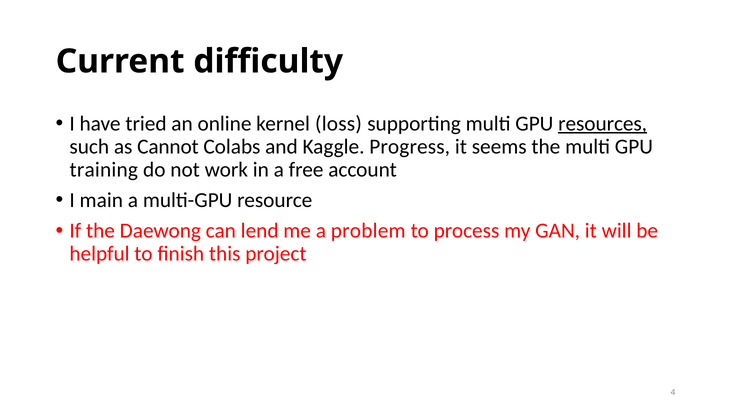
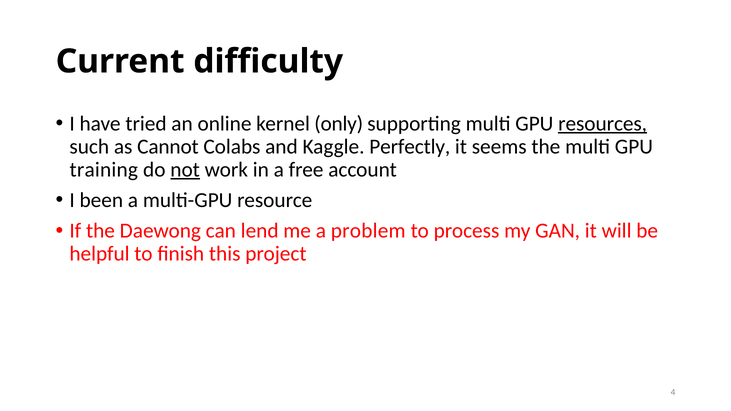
loss: loss -> only
Progress: Progress -> Perfectly
not underline: none -> present
main: main -> been
